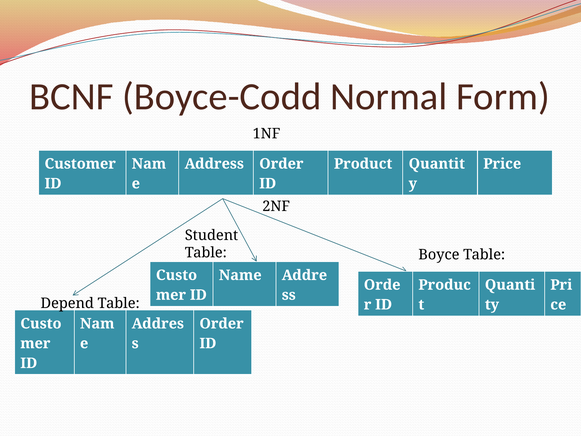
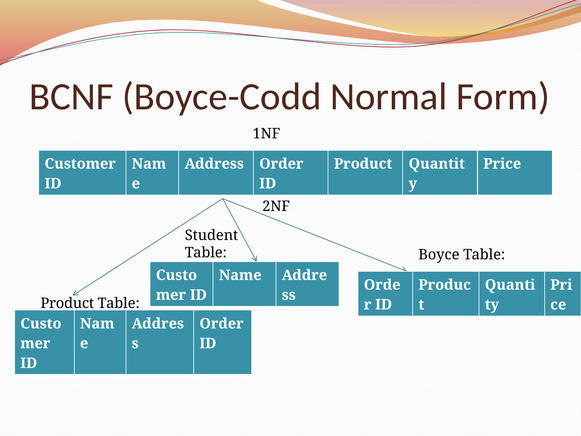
Depend at (67, 303): Depend -> Product
